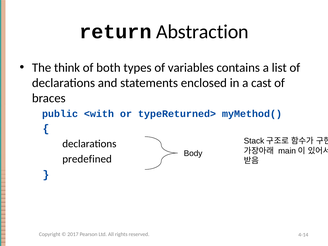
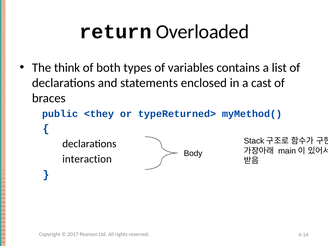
Abstraction: Abstraction -> Overloaded
<with: <with -> <they
predefined: predefined -> interaction
